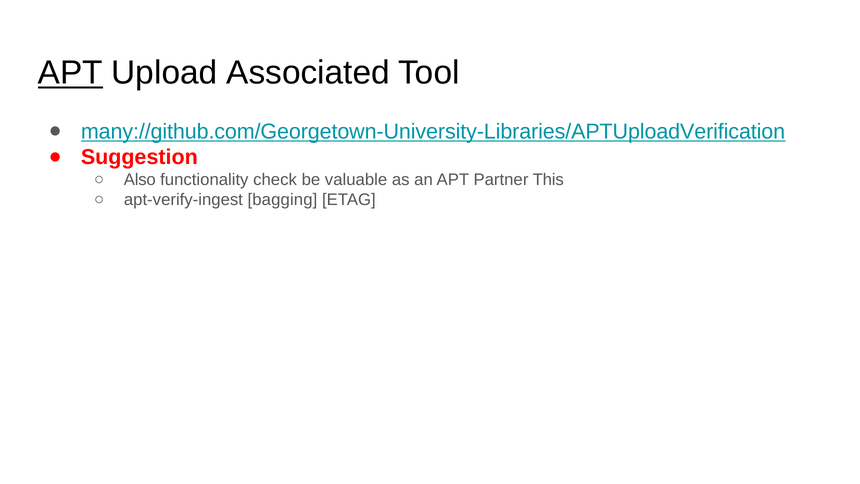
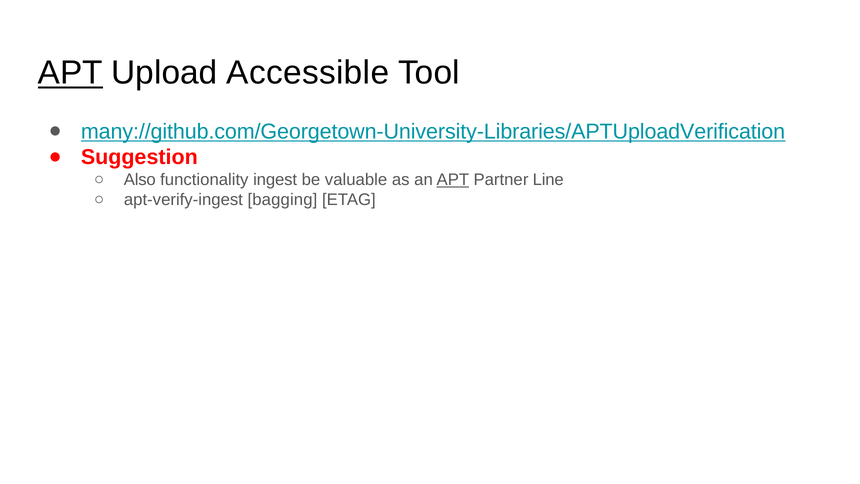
Associated: Associated -> Accessible
check: check -> ingest
APT at (453, 180) underline: none -> present
This: This -> Line
